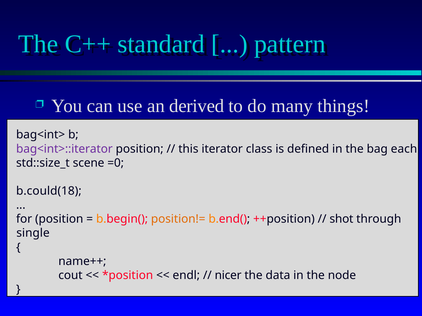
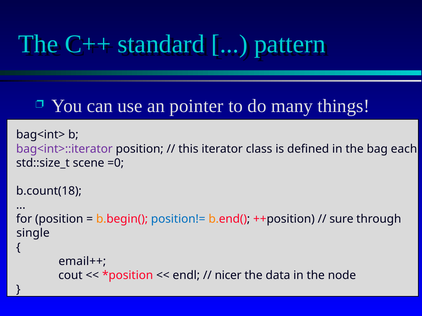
derived: derived -> pointer
b.could(18: b.could(18 -> b.count(18
position!= colour: orange -> blue
shot: shot -> sure
name++: name++ -> email++
